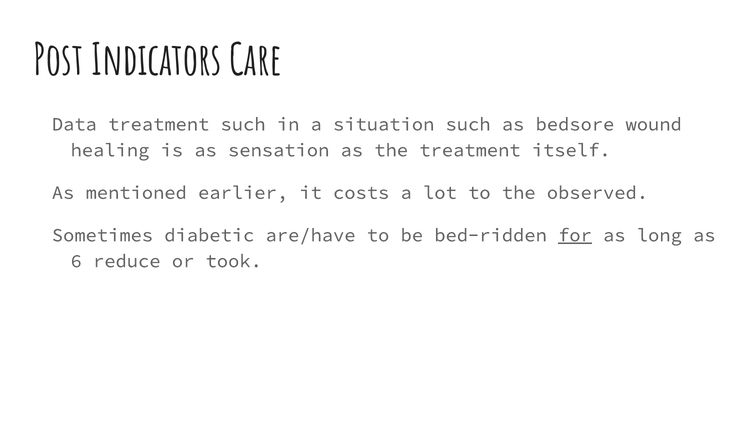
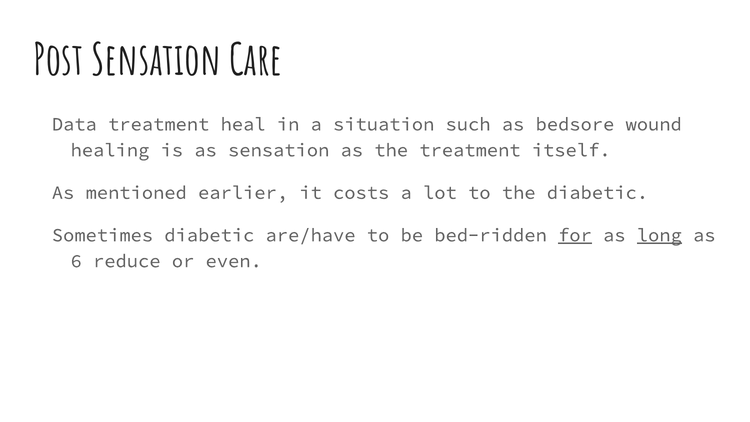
Post Indicators: Indicators -> Sensation
treatment such: such -> heal
the observed: observed -> diabetic
long underline: none -> present
took: took -> even
